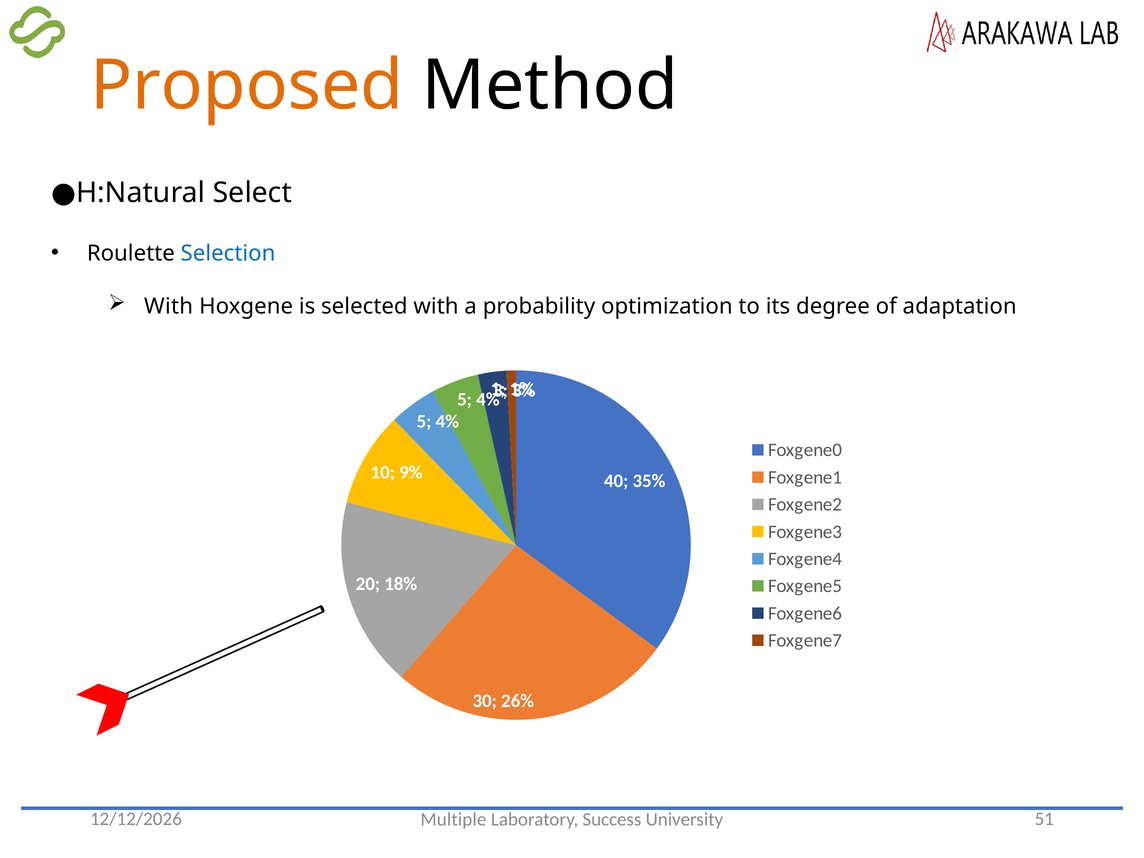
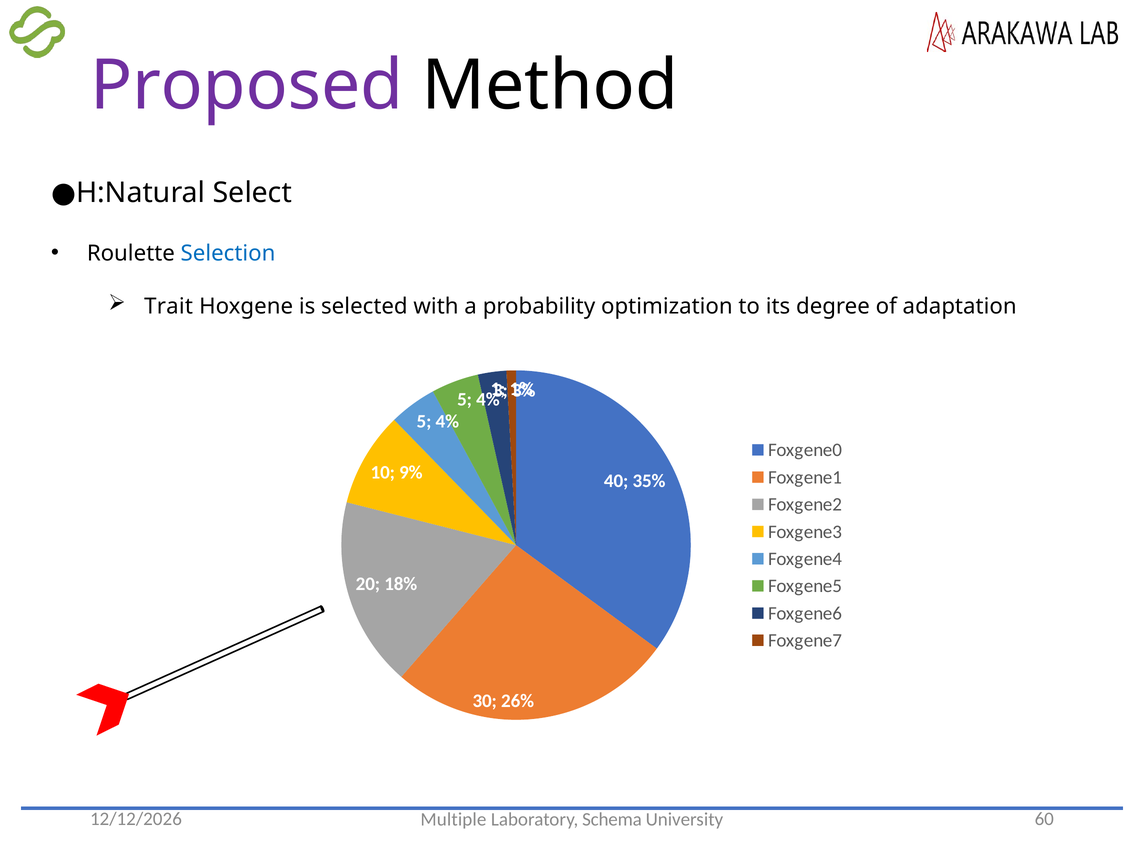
Proposed colour: orange -> purple
With at (169, 307): With -> Trait
Success: Success -> Schema
51: 51 -> 60
